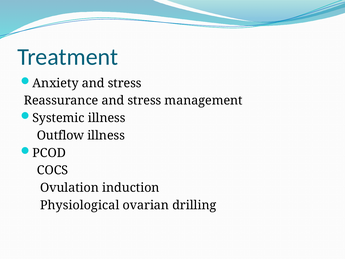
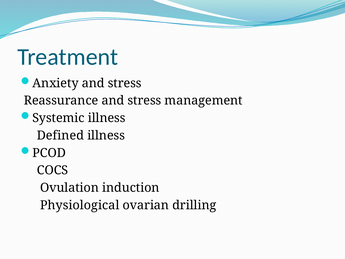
Outflow: Outflow -> Defined
